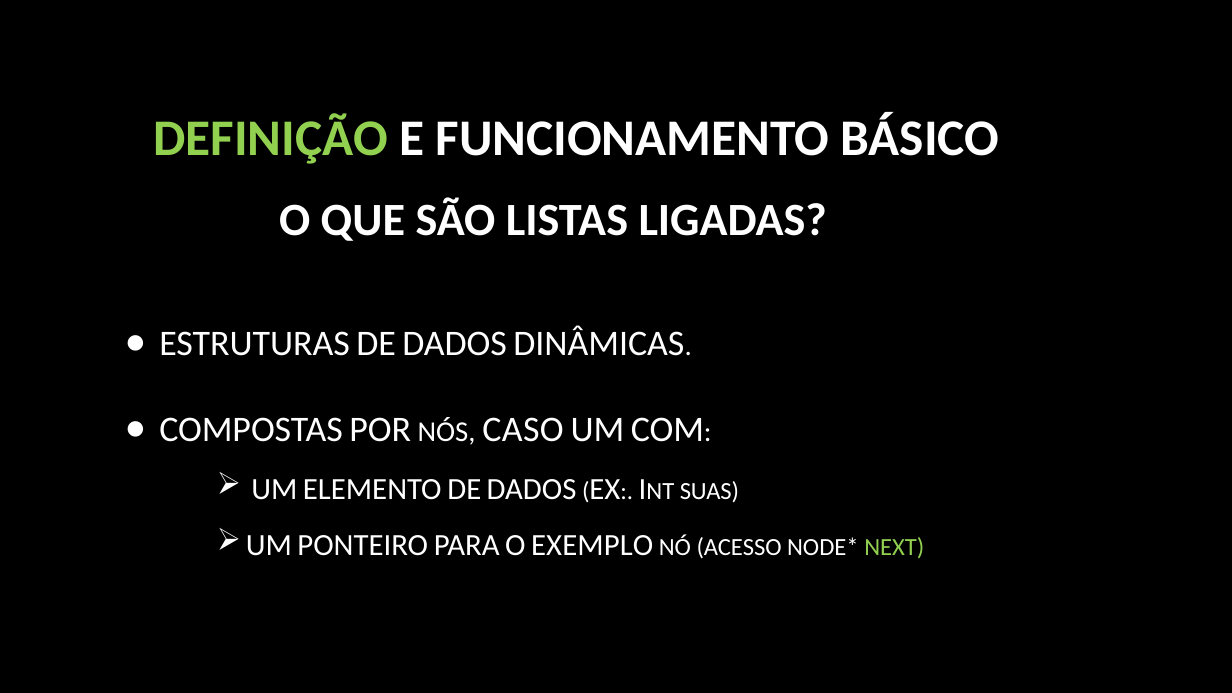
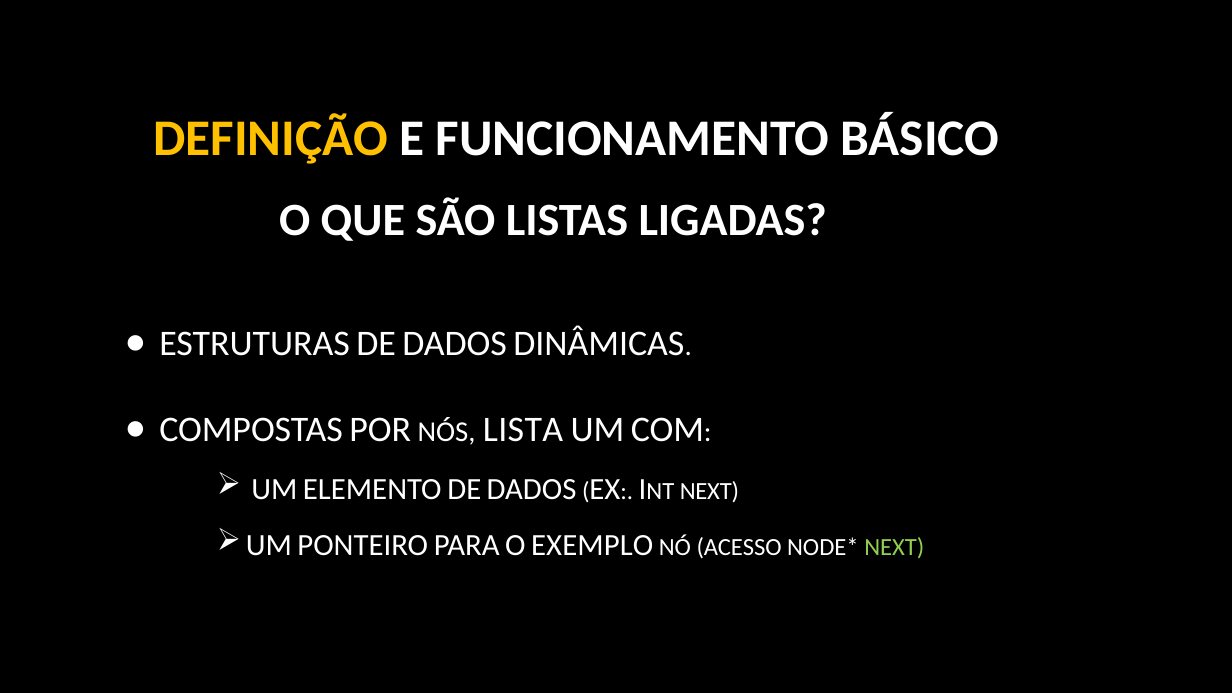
DEFINIÇÃO colour: light green -> yellow
CASO: CASO -> LISTA
SUAS at (709, 491): SUAS -> NEXT
